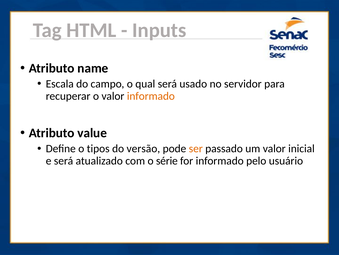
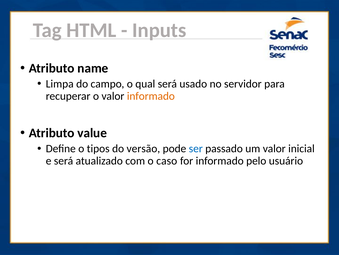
Escala: Escala -> Limpa
ser colour: orange -> blue
série: série -> caso
